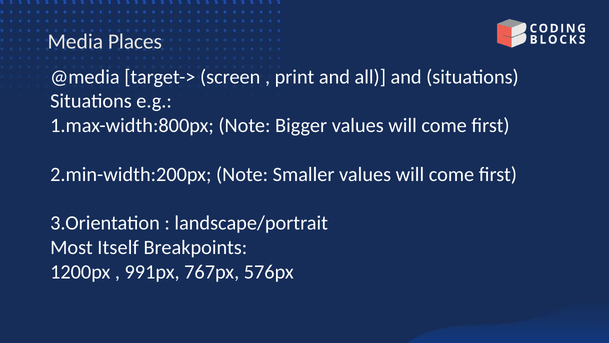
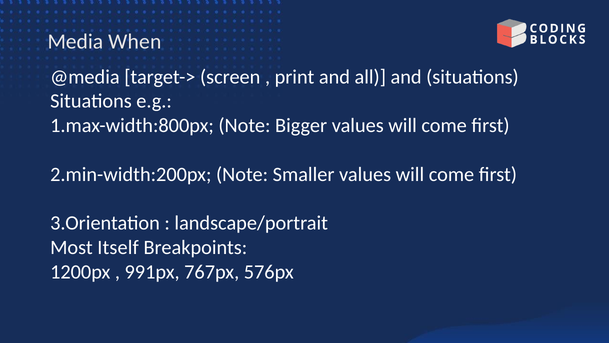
Places: Places -> When
